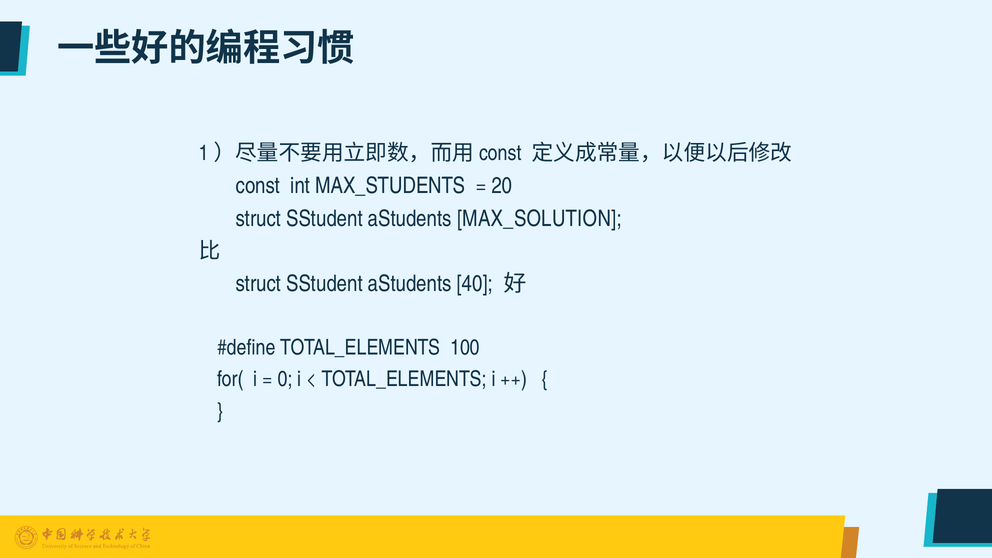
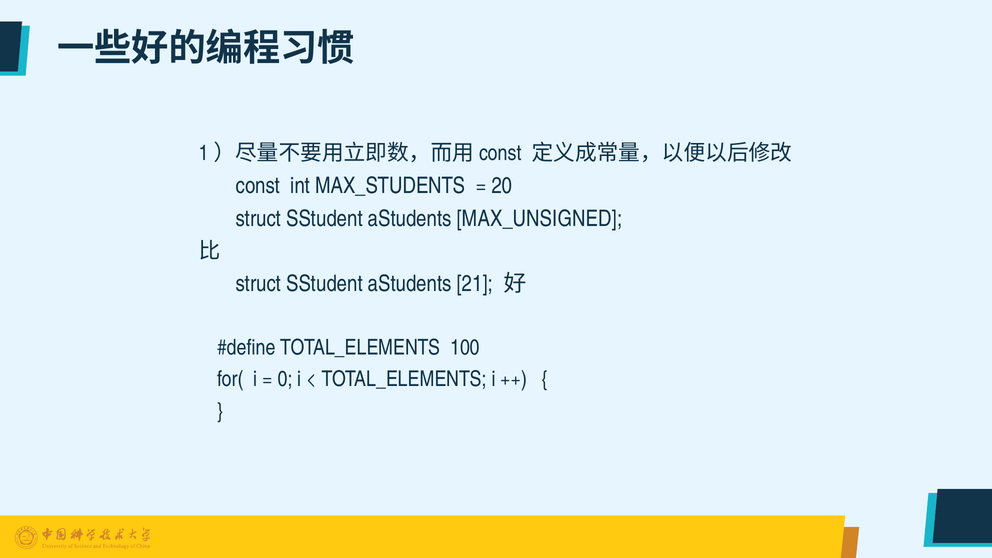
MAX_SOLUTION: MAX_SOLUTION -> MAX_UNSIGNED
40: 40 -> 21
